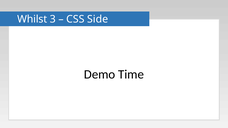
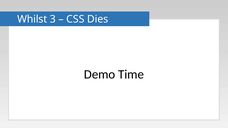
Side: Side -> Dies
